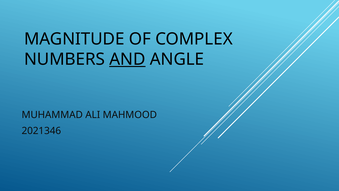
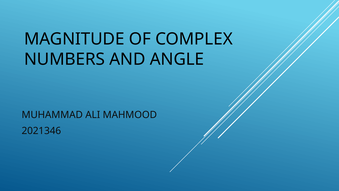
AND underline: present -> none
